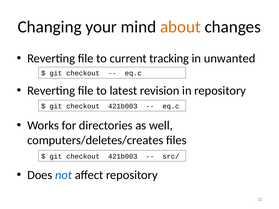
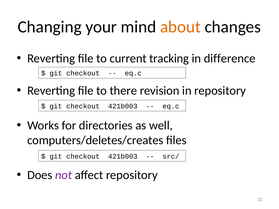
unwanted: unwanted -> difference
latest: latest -> there
not colour: blue -> purple
